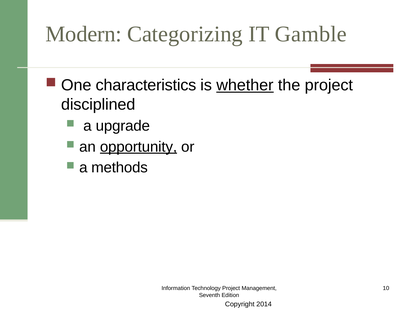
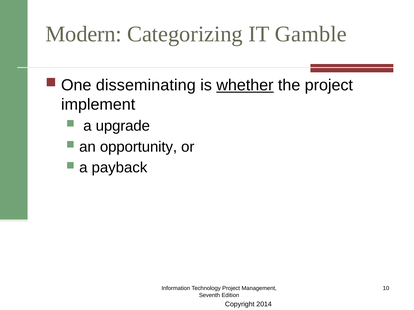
characteristics: characteristics -> disseminating
disciplined: disciplined -> implement
opportunity underline: present -> none
methods: methods -> payback
